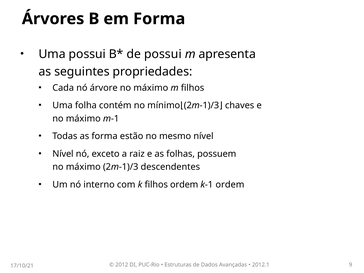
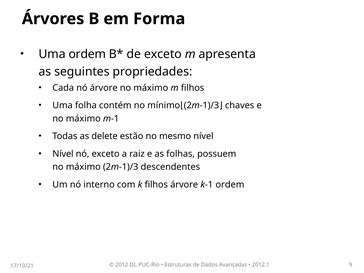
Uma possui: possui -> ordem
de possui: possui -> exceto
as forma: forma -> delete
filhos ordem: ordem -> árvore
